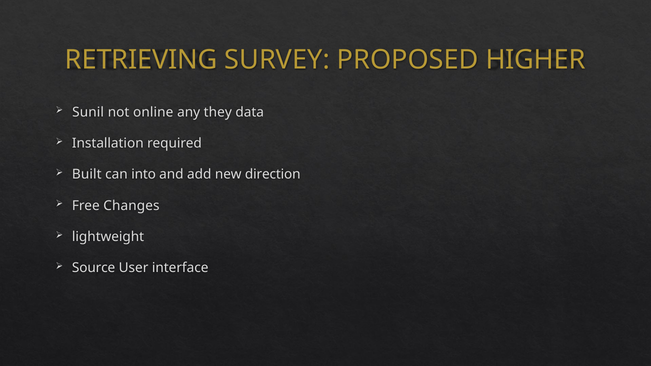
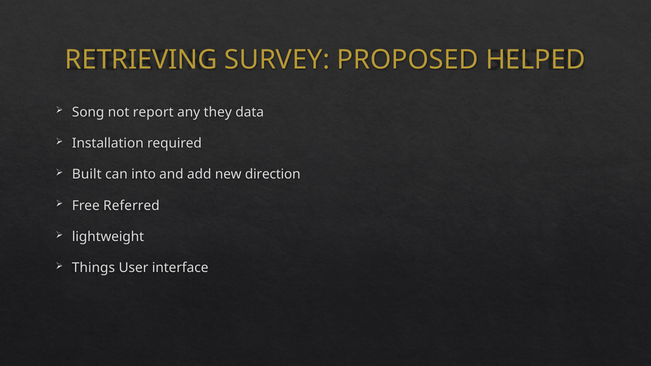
HIGHER: HIGHER -> HELPED
Sunil: Sunil -> Song
online: online -> report
Changes: Changes -> Referred
Source: Source -> Things
